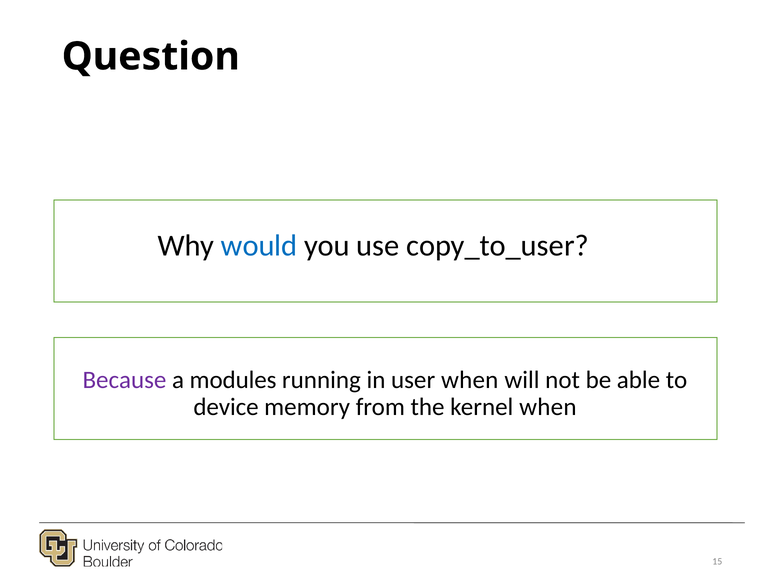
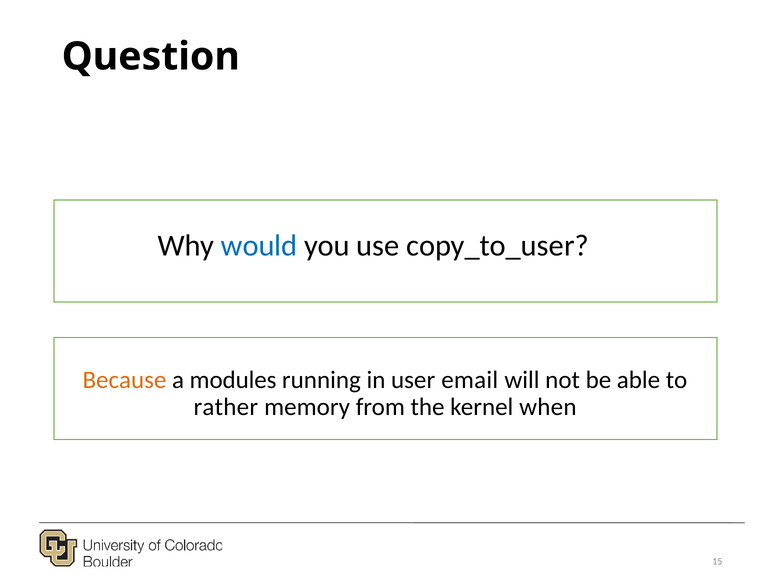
Because colour: purple -> orange
user when: when -> email
device: device -> rather
